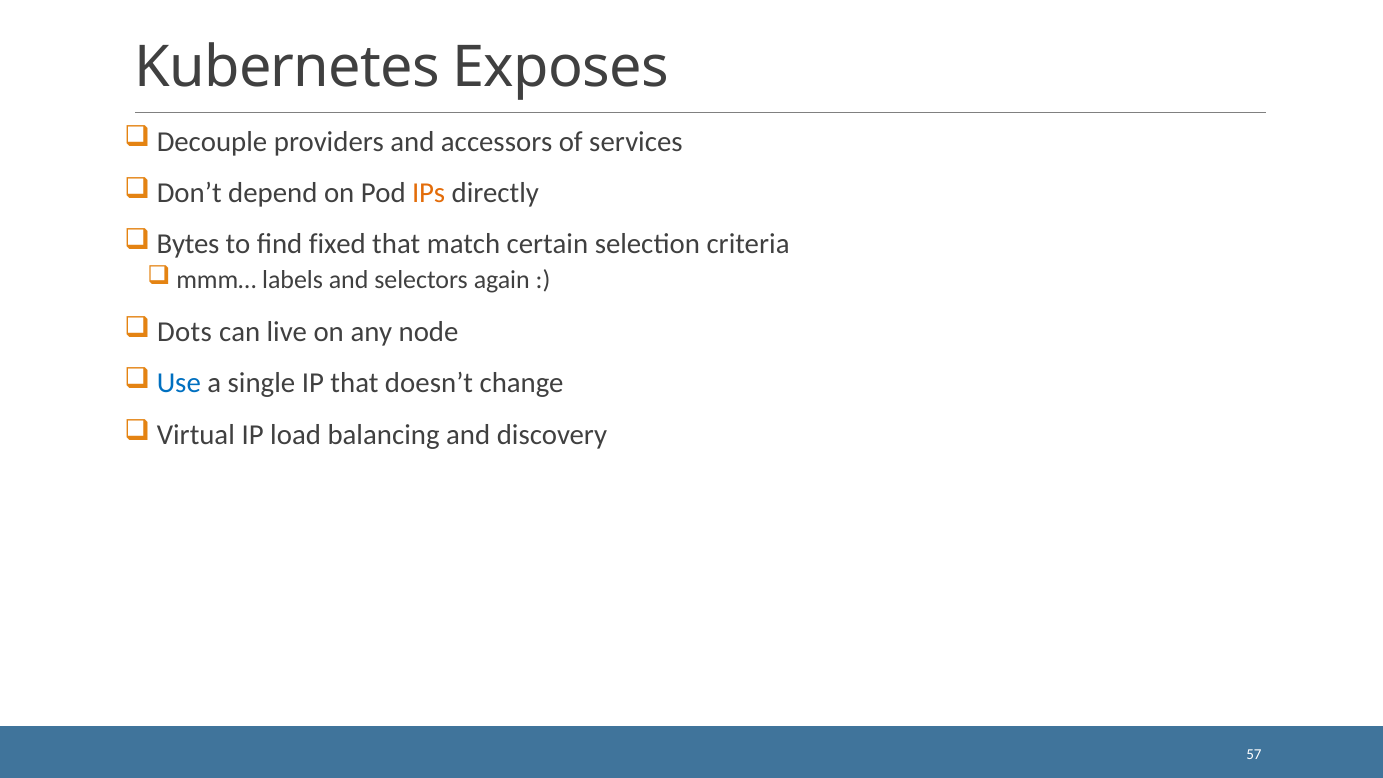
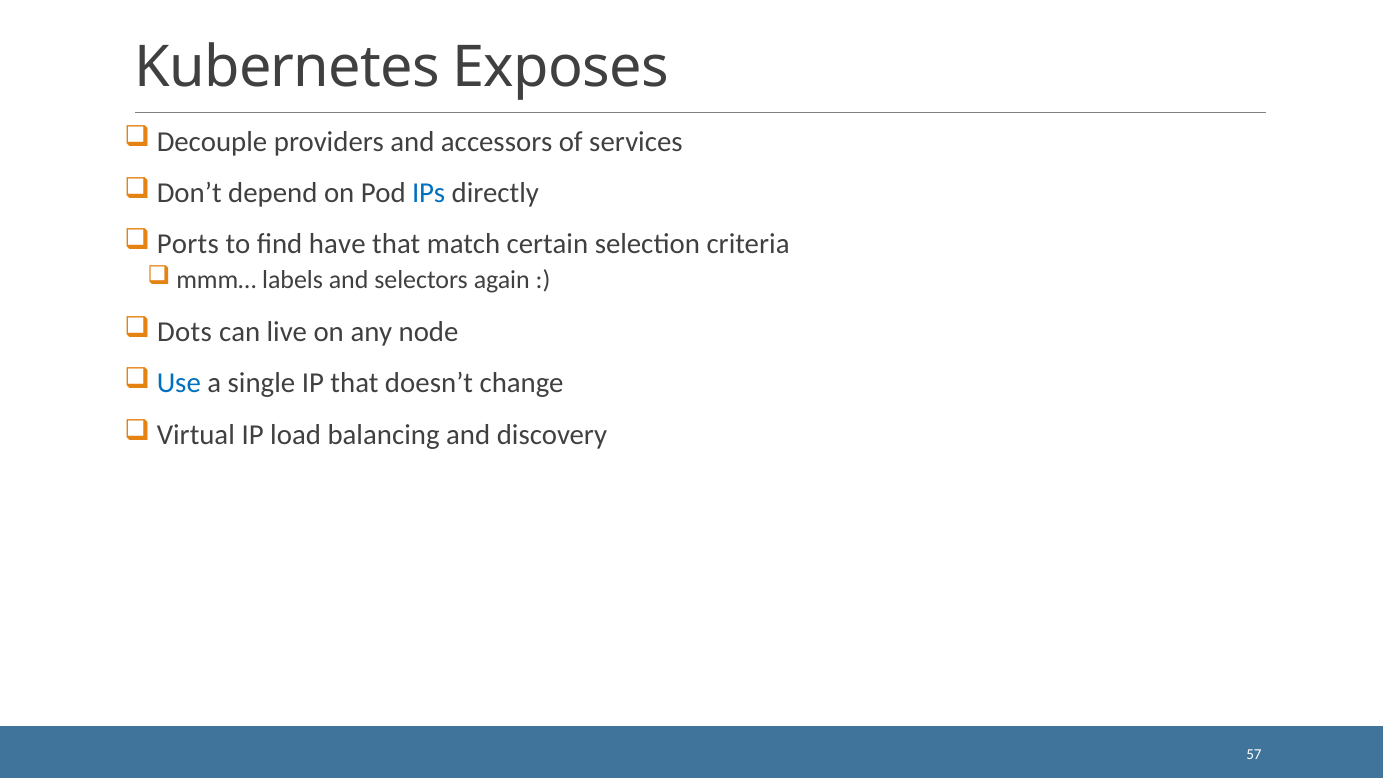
IPs colour: orange -> blue
Bytes: Bytes -> Ports
fixed: fixed -> have
